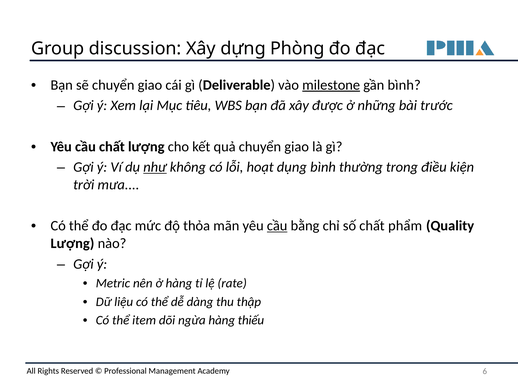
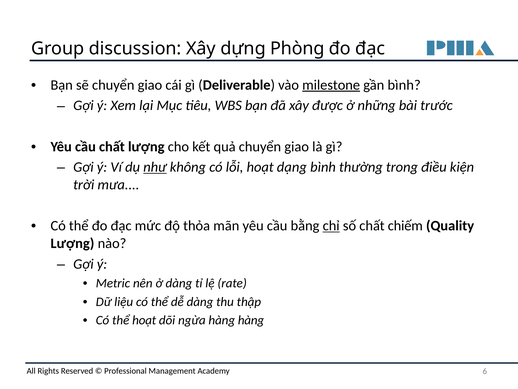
dụng: dụng -> dạng
cầu at (277, 226) underline: present -> none
chỉ underline: none -> present
phẩm: phẩm -> chiếm
ở hàng: hàng -> dàng
thể item: item -> hoạt
hàng thiếu: thiếu -> hàng
